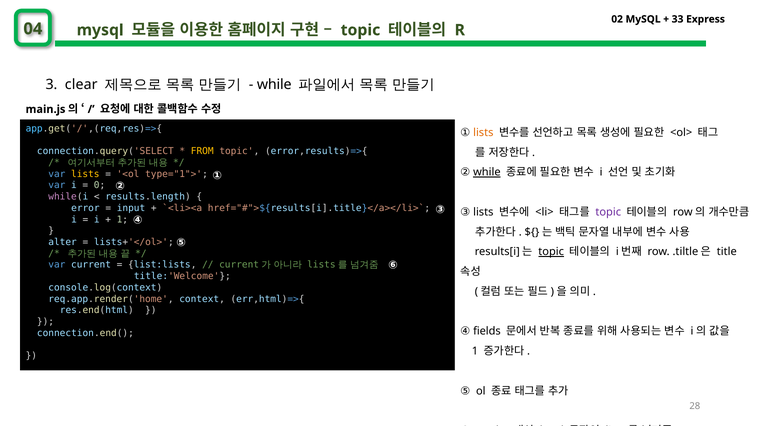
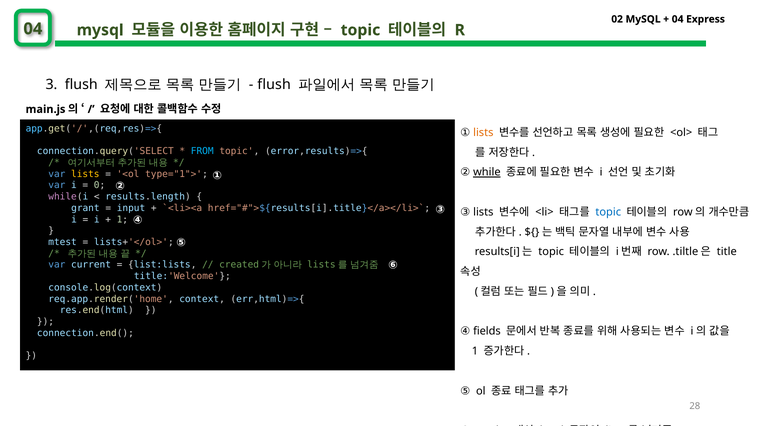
33 at (678, 19): 33 -> 04
3 clear: clear -> flush
while at (274, 85): while -> flush
FROM colour: yellow -> light blue
error: error -> grant
topic at (608, 212) colour: purple -> blue
alter: alter -> mtest
topic at (551, 252) underline: present -> none
current at (239, 265): current -> created
